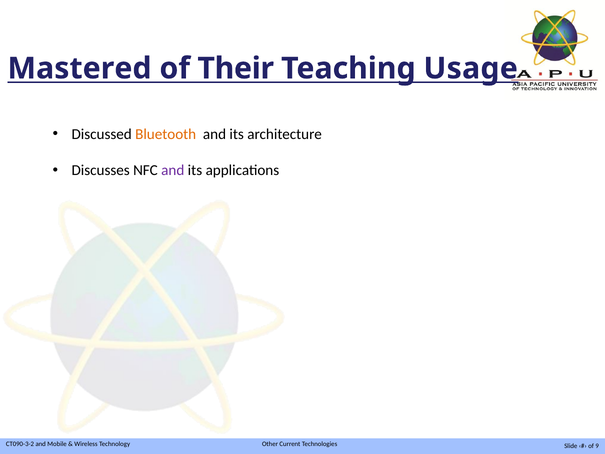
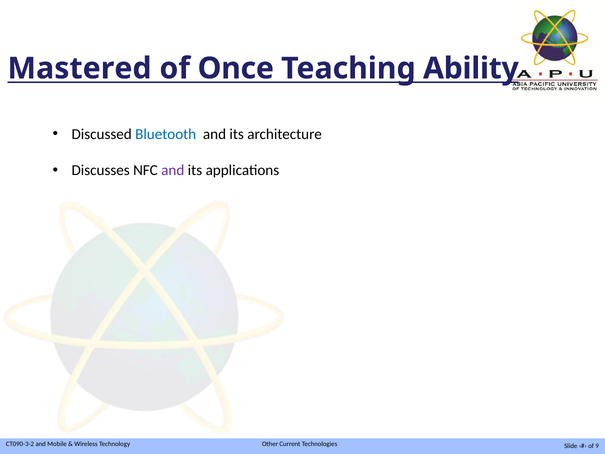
Their: Their -> Once
Usage: Usage -> Ability
Bluetooth colour: orange -> blue
